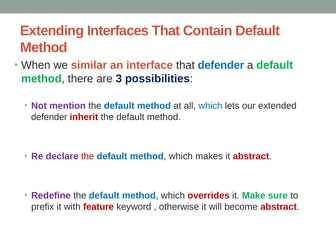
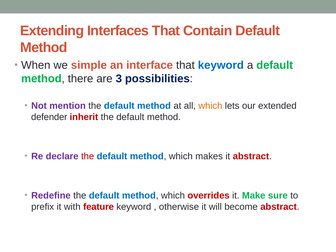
similar: similar -> simple
that defender: defender -> keyword
which at (210, 106) colour: blue -> orange
